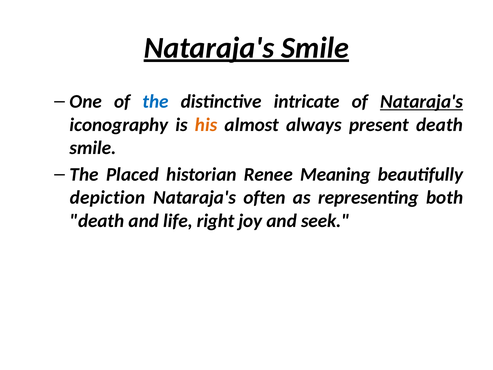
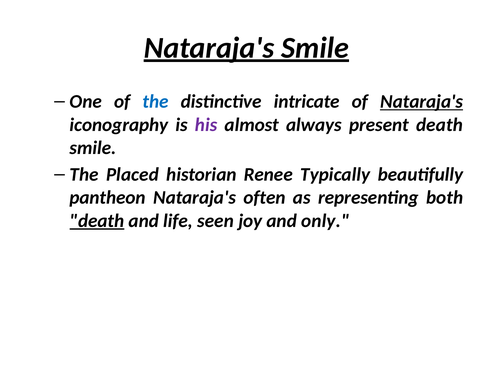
his colour: orange -> purple
Meaning: Meaning -> Typically
depiction: depiction -> pantheon
death at (97, 221) underline: none -> present
right: right -> seen
seek: seek -> only
